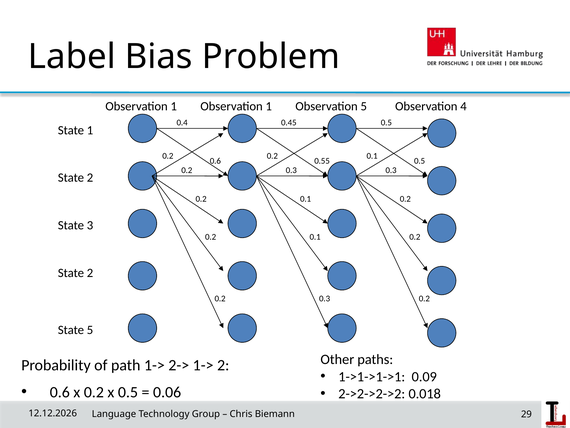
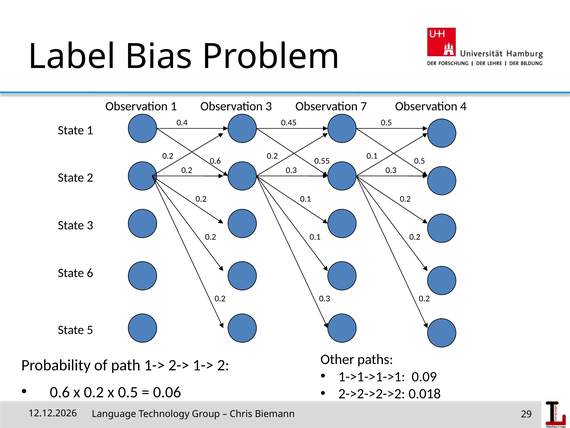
1 Observation 1: 1 -> 3
Observation 5: 5 -> 7
2 at (90, 273): 2 -> 6
